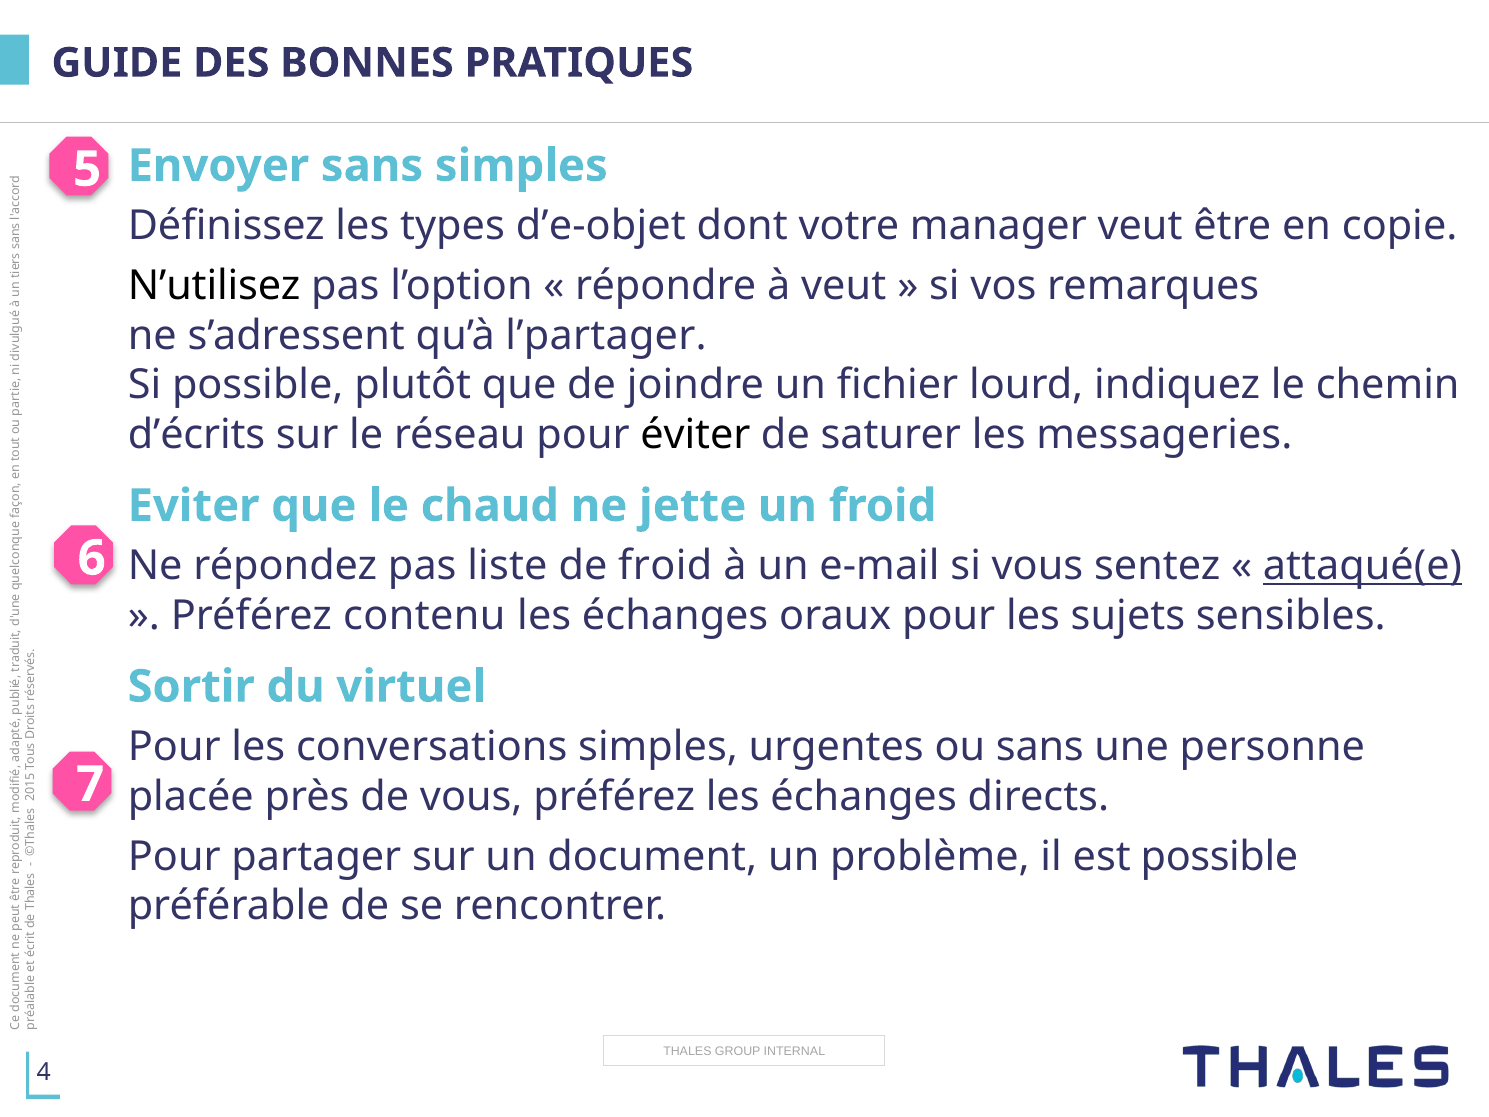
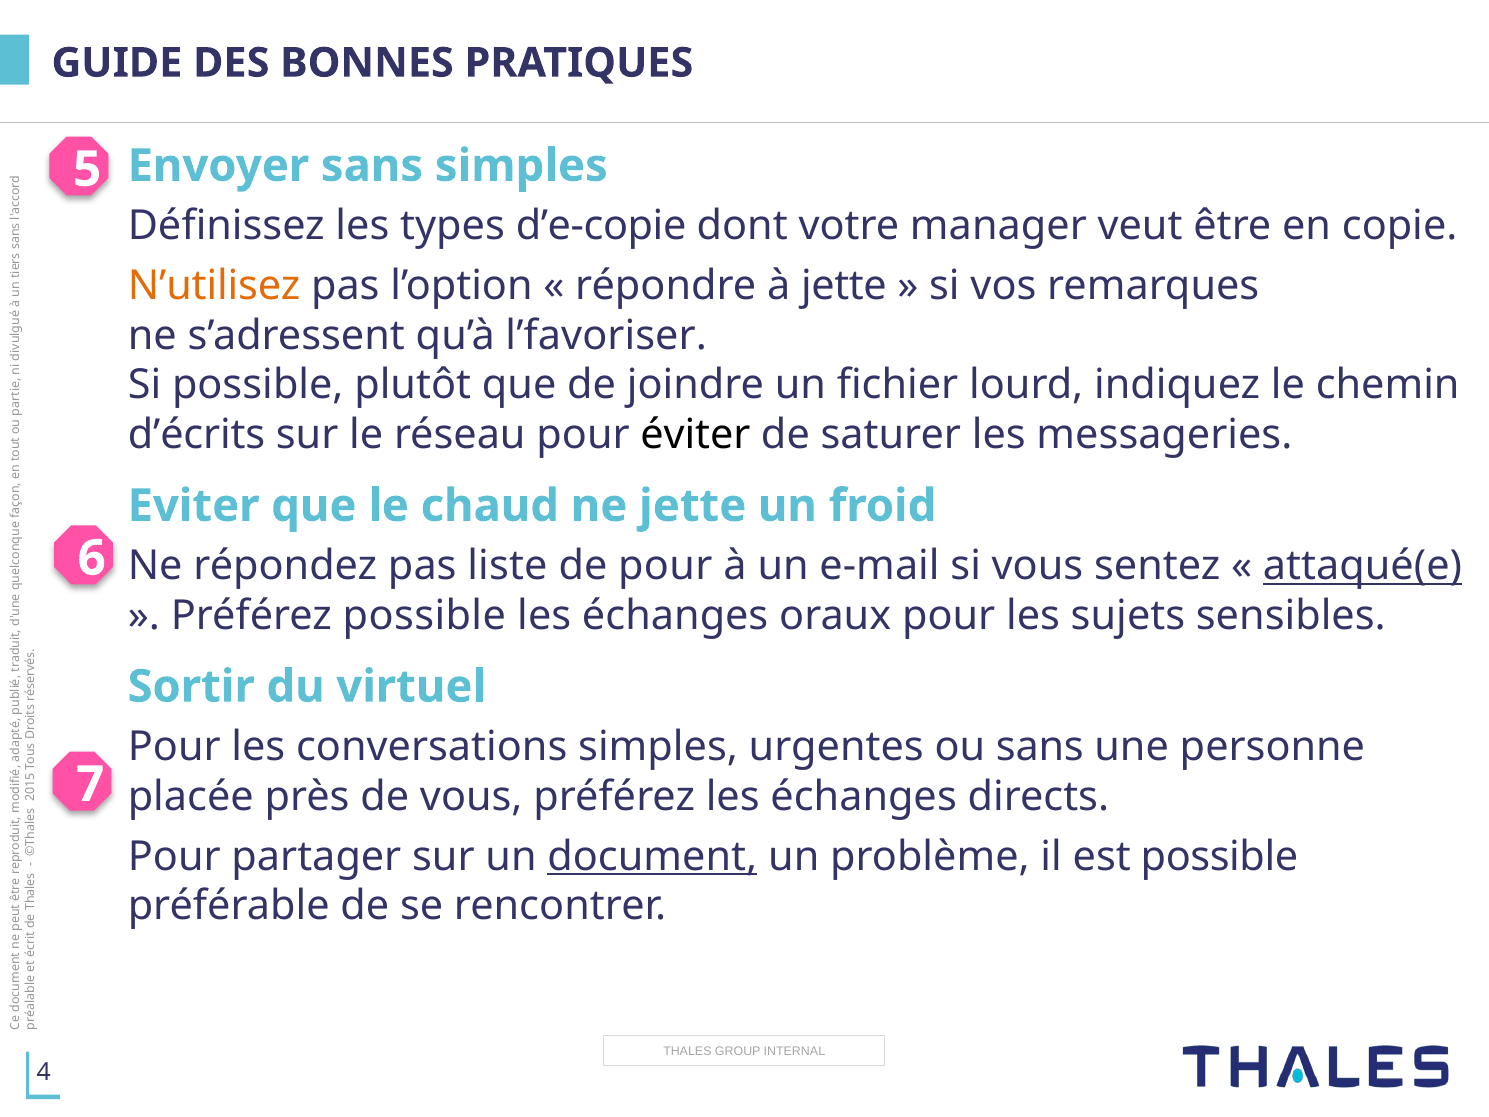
d’e-objet: d’e-objet -> d’e-copie
N’utilisez colour: black -> orange
à veut: veut -> jette
l’partager: l’partager -> l’favoriser
de froid: froid -> pour
Préférez contenu: contenu -> possible
document underline: none -> present
